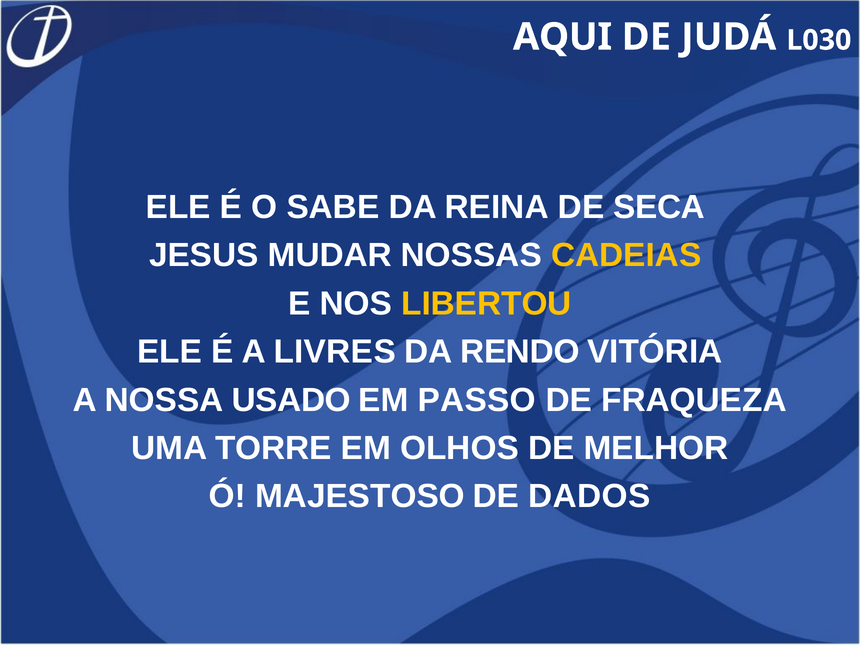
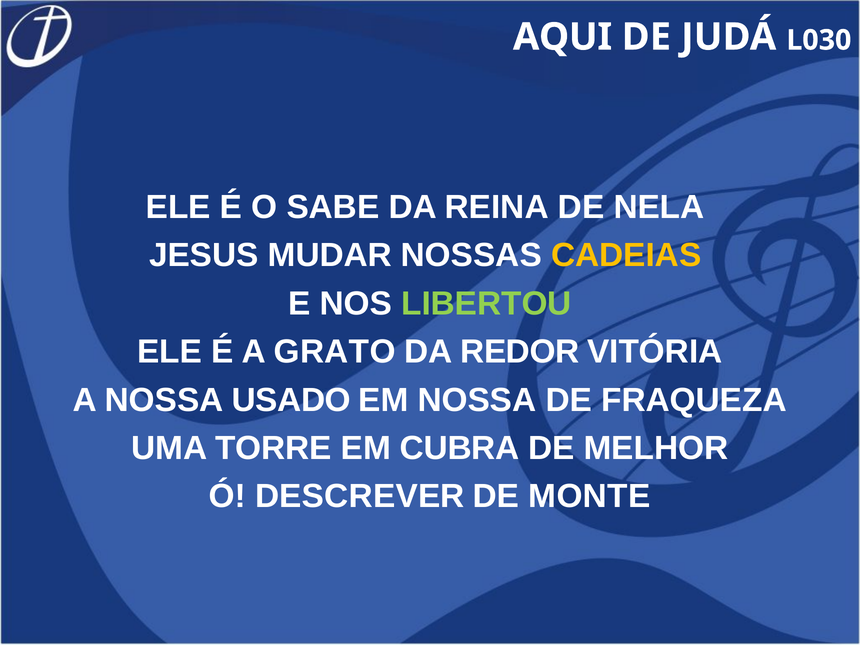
SECA: SECA -> NELA
LIBERTOU colour: yellow -> light green
LIVRES: LIVRES -> GRATO
RENDO: RENDO -> REDOR
EM PASSO: PASSO -> NOSSA
OLHOS: OLHOS -> CUBRA
MAJESTOSO: MAJESTOSO -> DESCREVER
DADOS: DADOS -> MONTE
